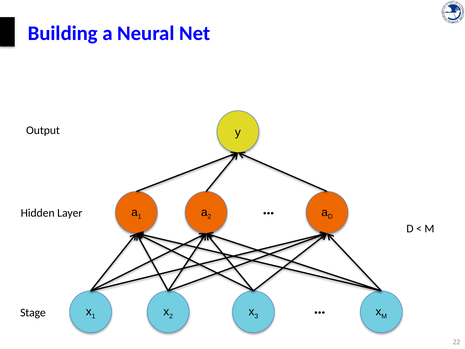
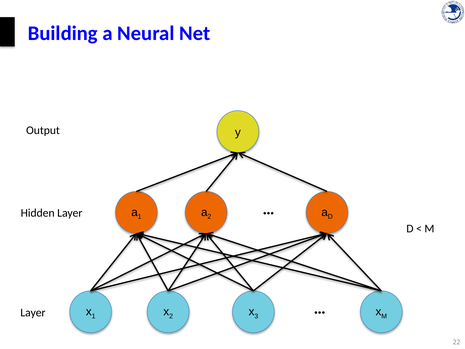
Stage at (33, 312): Stage -> Layer
